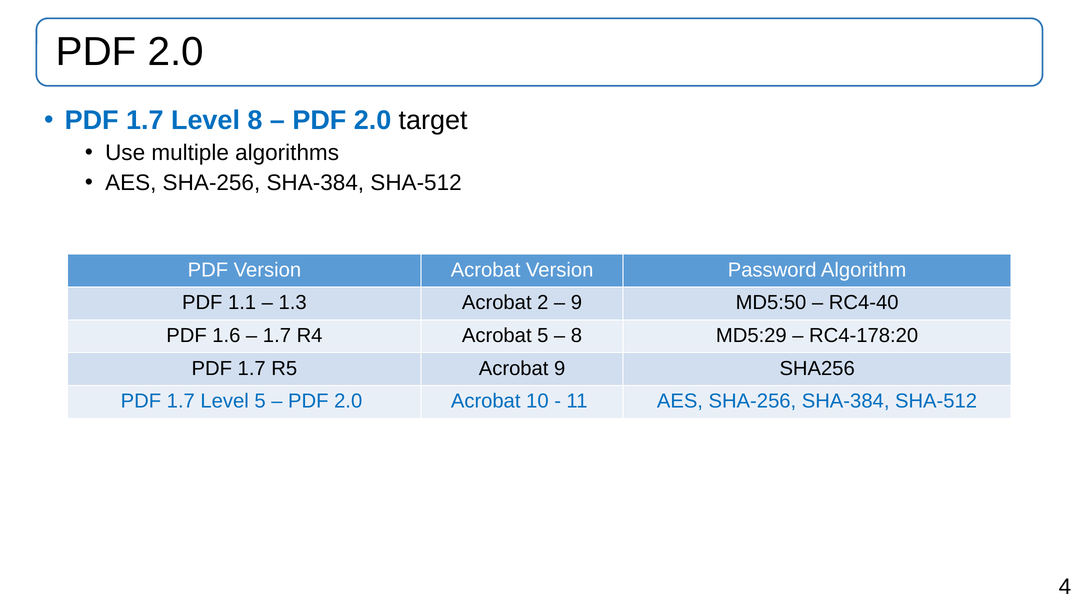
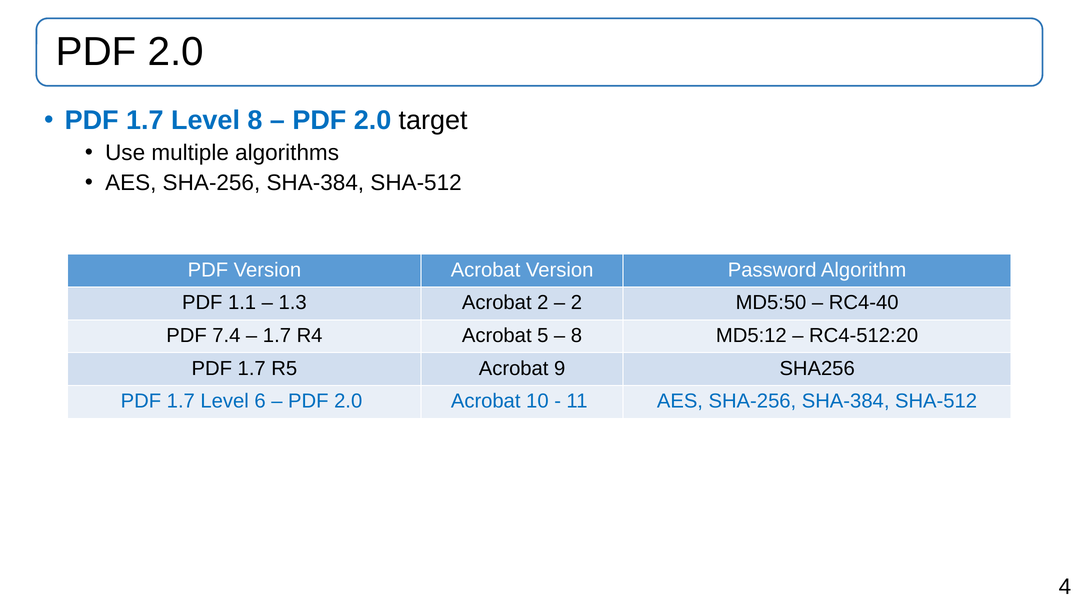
9 at (576, 303): 9 -> 2
1.6: 1.6 -> 7.4
MD5:29: MD5:29 -> MD5:12
RC4-178:20: RC4-178:20 -> RC4-512:20
Level 5: 5 -> 6
